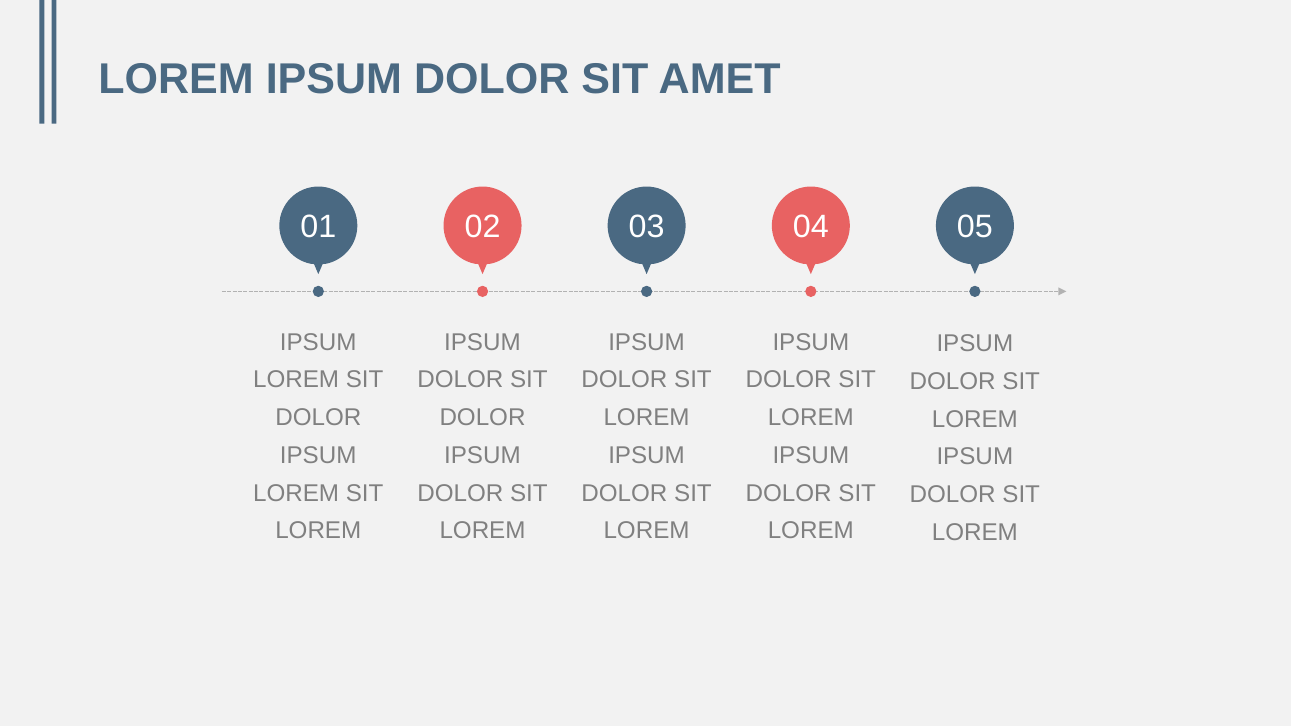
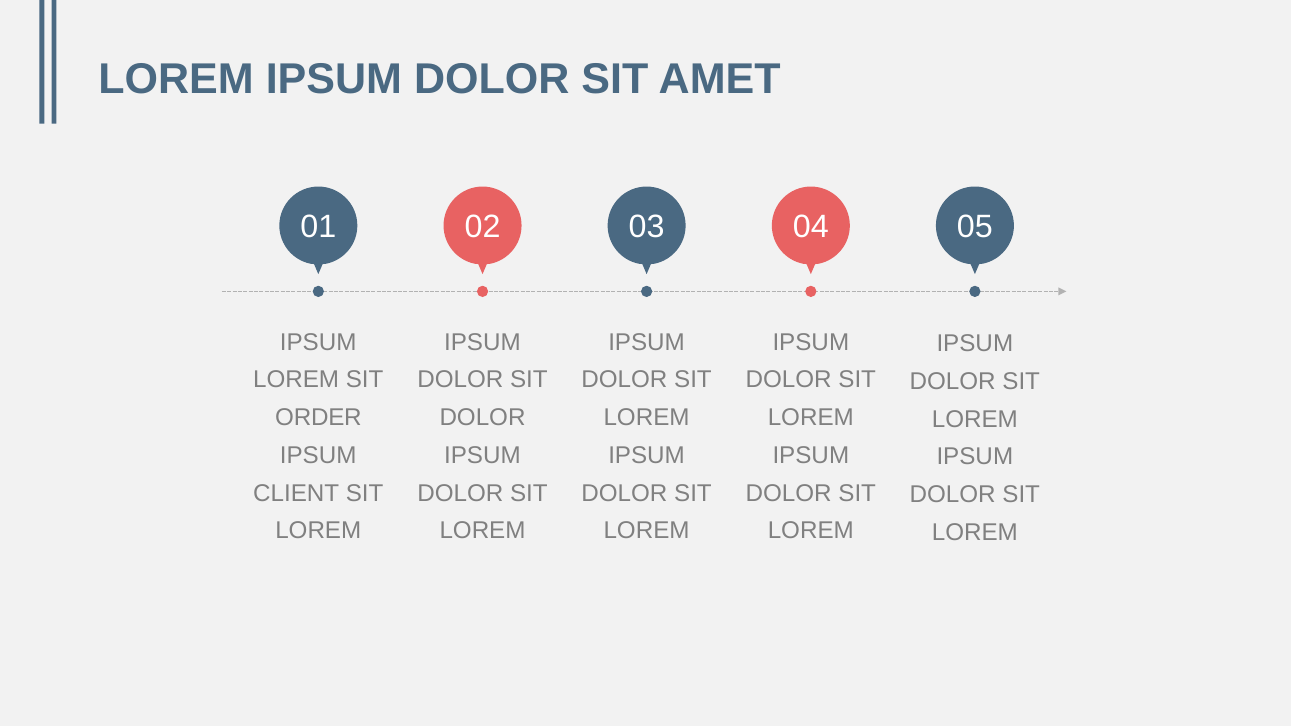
DOLOR at (318, 418): DOLOR -> ORDER
LOREM at (296, 493): LOREM -> CLIENT
